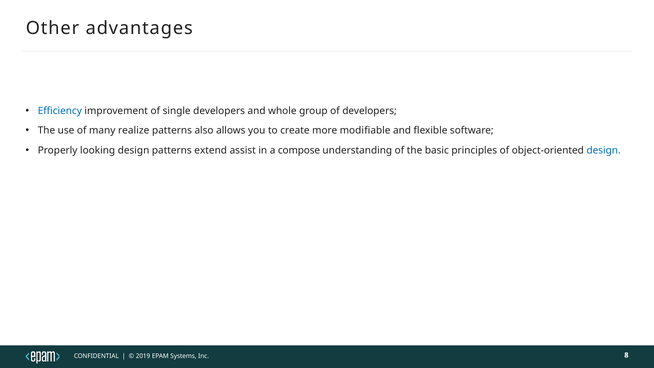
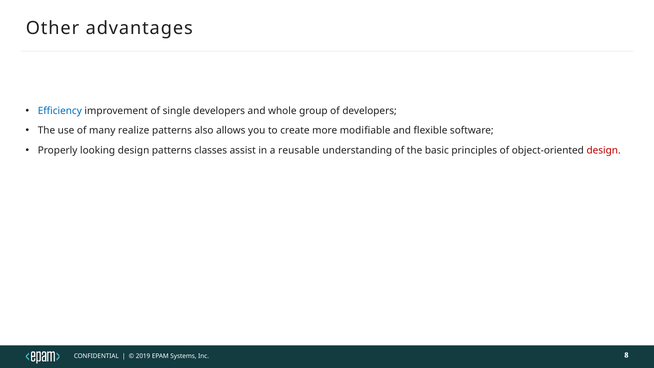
extend: extend -> classes
compose: compose -> reusable
design at (604, 150) colour: blue -> red
